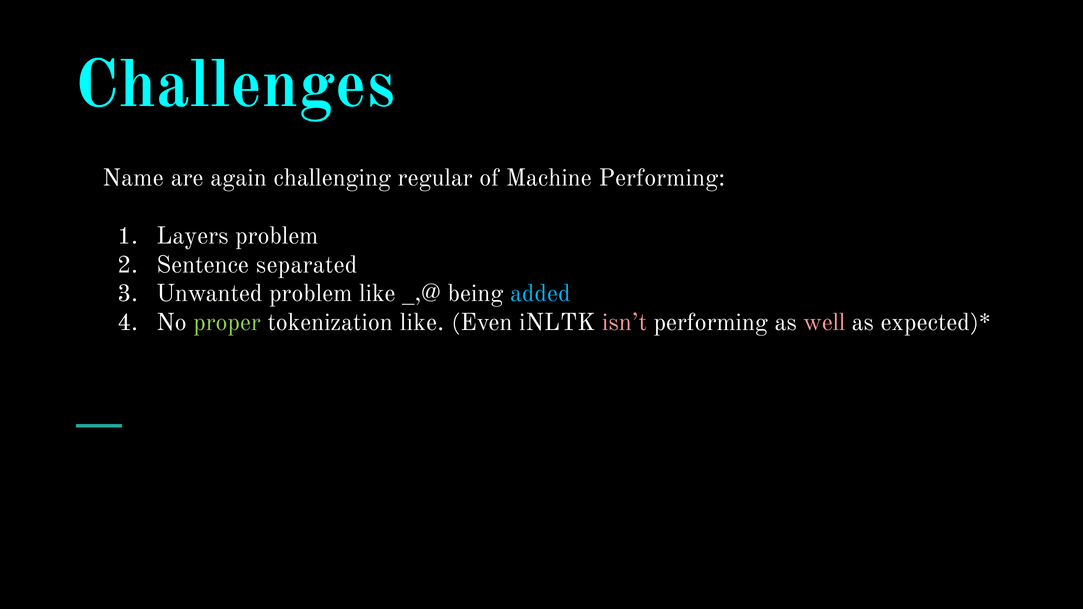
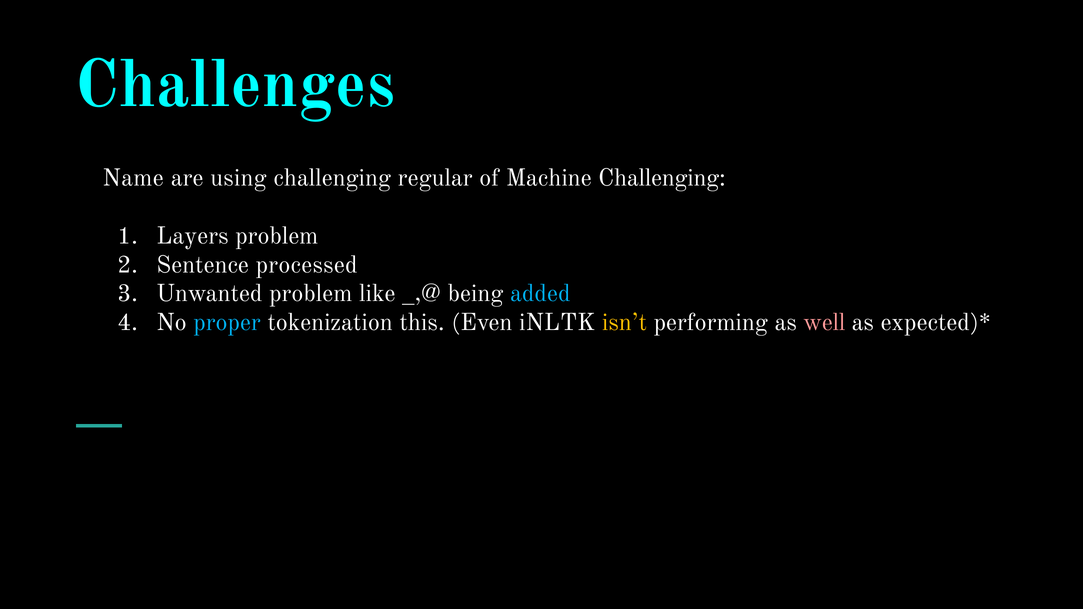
again: again -> using
Machine Performing: Performing -> Challenging
separated: separated -> processed
proper colour: light green -> light blue
tokenization like: like -> this
isn’t colour: pink -> yellow
